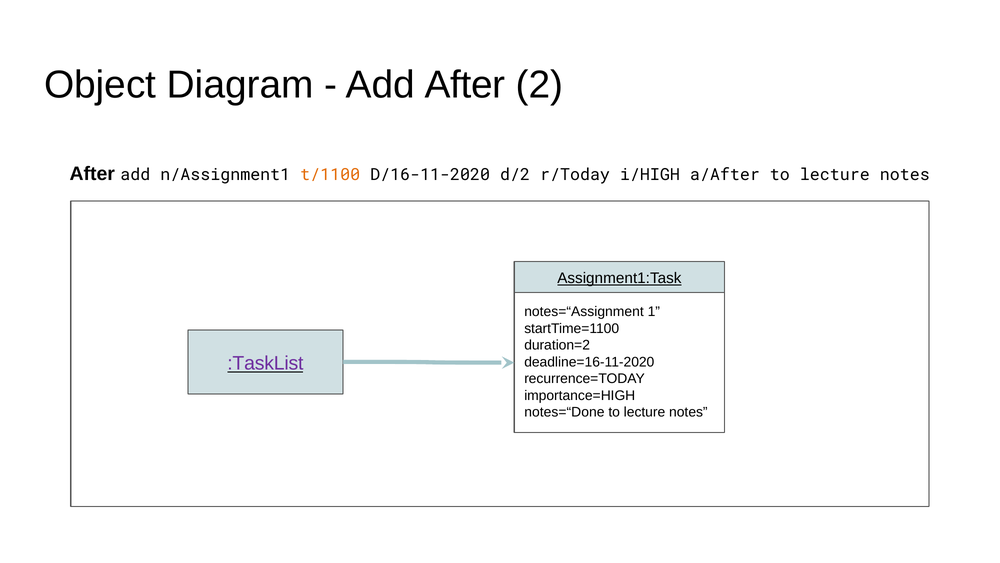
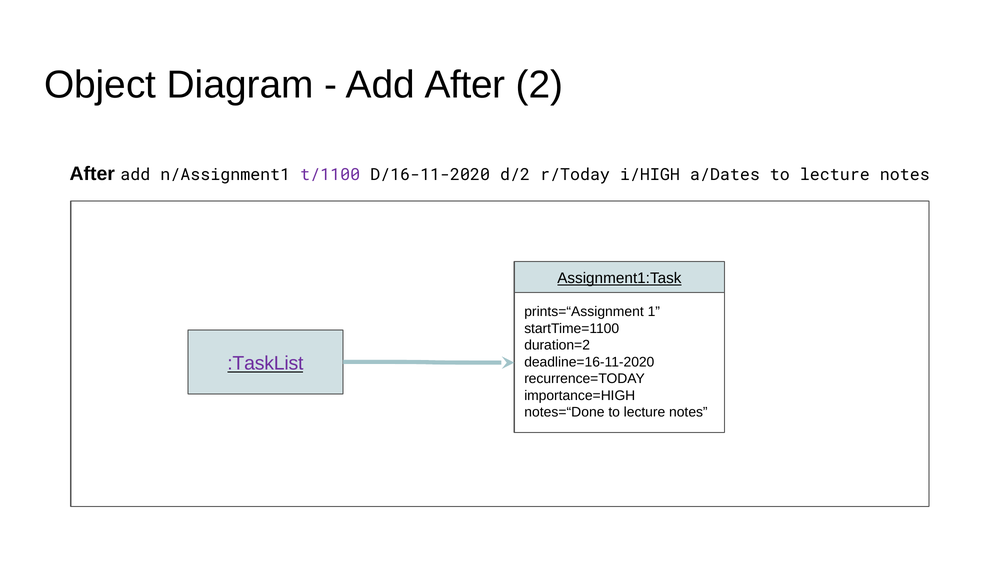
t/1100 colour: orange -> purple
a/After: a/After -> a/Dates
notes=“Assignment: notes=“Assignment -> prints=“Assignment
